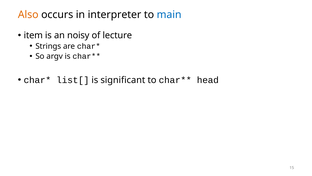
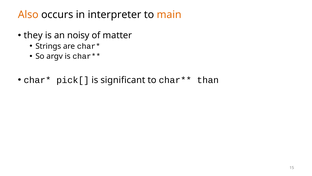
main colour: blue -> orange
item: item -> they
lecture: lecture -> matter
list[: list[ -> pick[
head: head -> than
